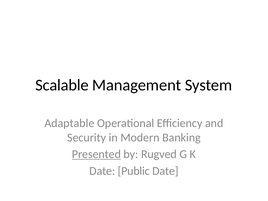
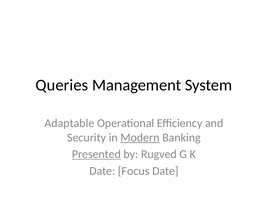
Scalable: Scalable -> Queries
Modern underline: none -> present
Public: Public -> Focus
